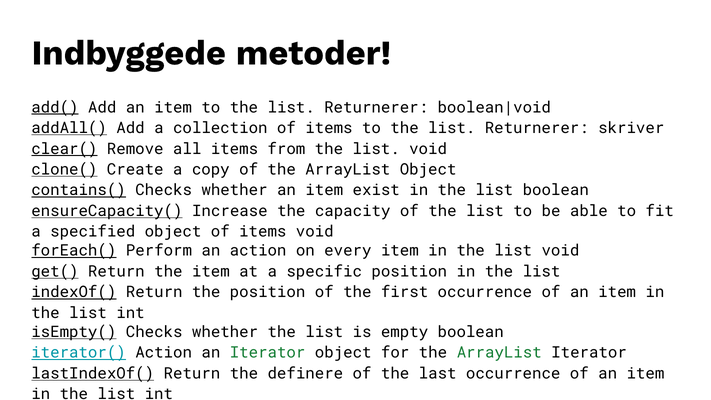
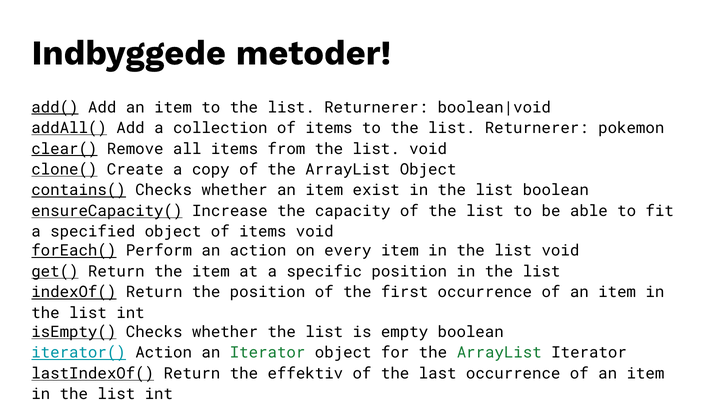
skriver: skriver -> pokemon
definere: definere -> effektiv
